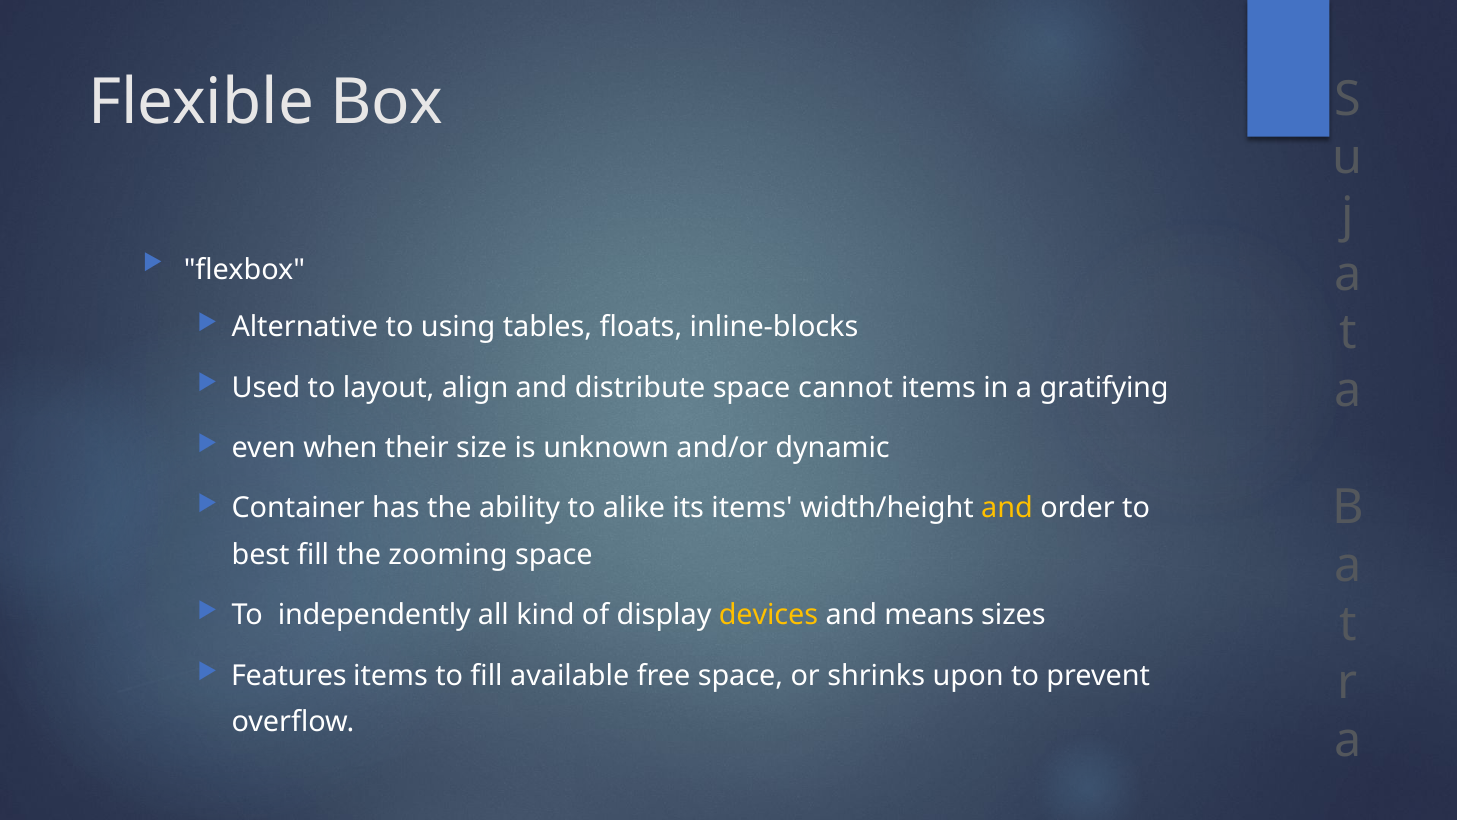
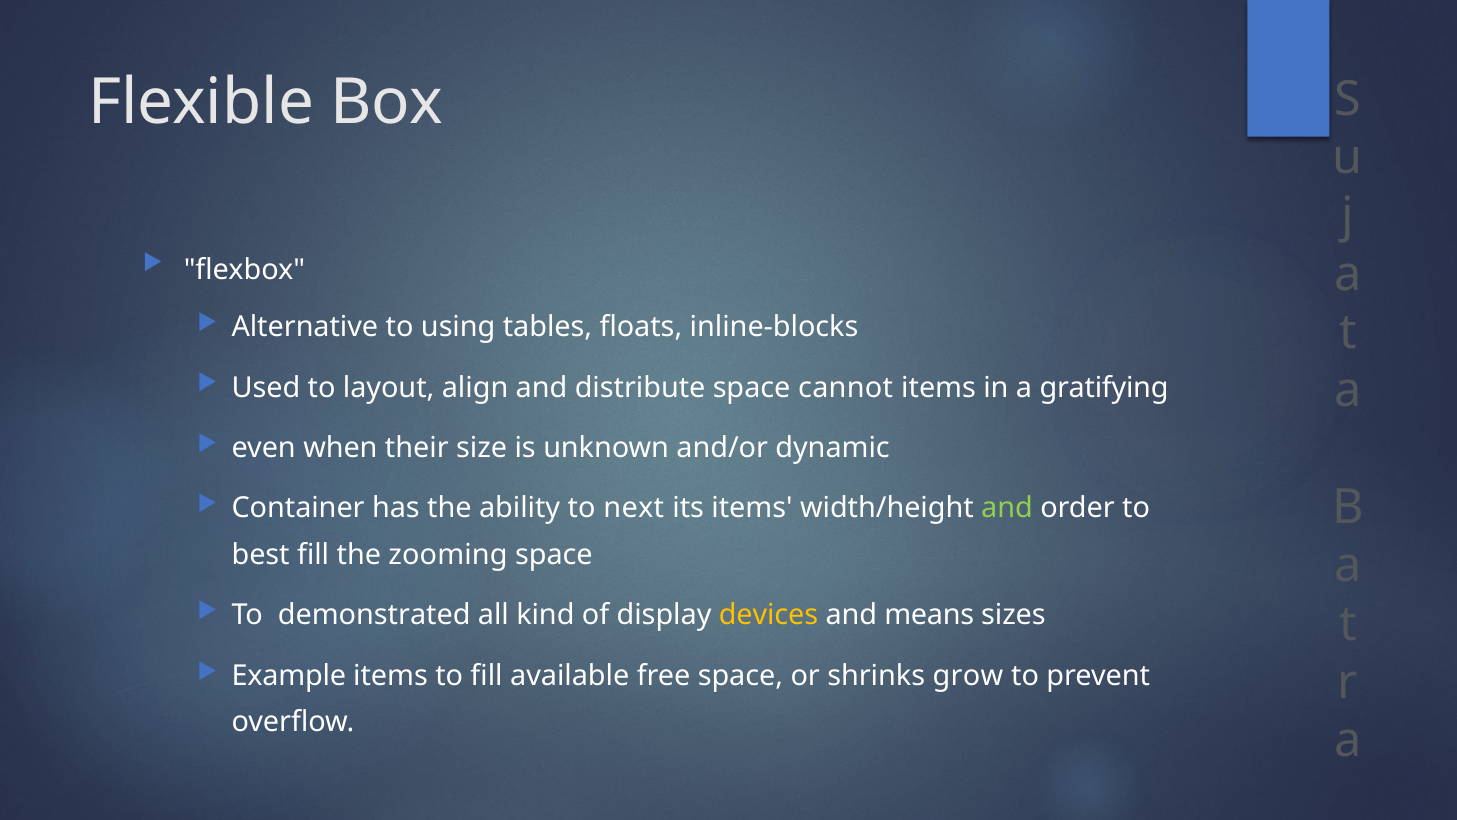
alike: alike -> next
and at (1007, 508) colour: yellow -> light green
independently: independently -> demonstrated
Features: Features -> Example
upon: upon -> grow
